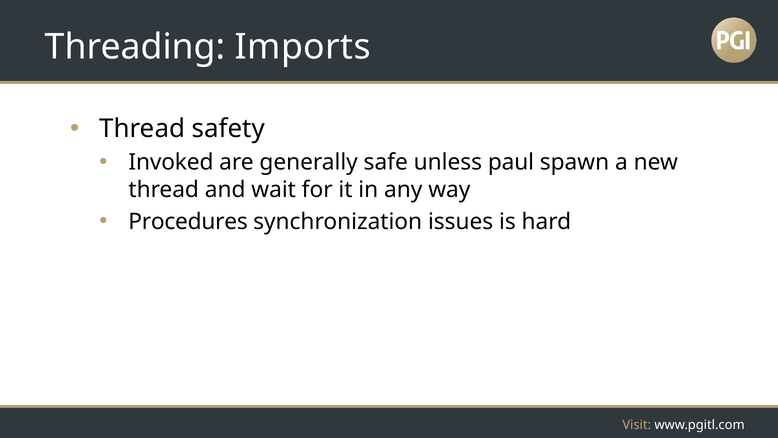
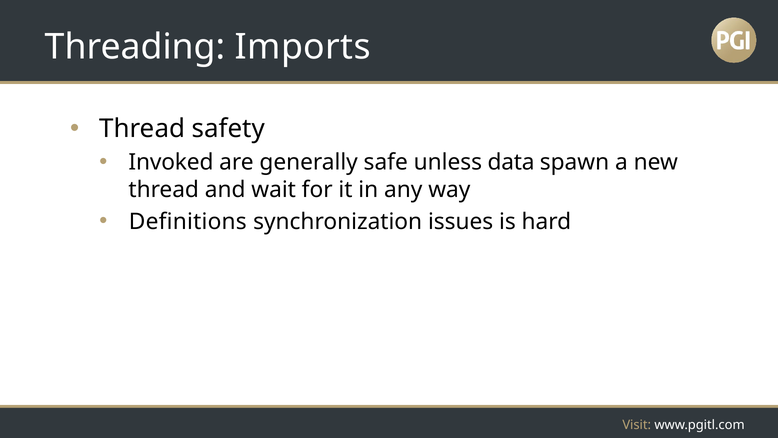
paul: paul -> data
Procedures: Procedures -> Definitions
